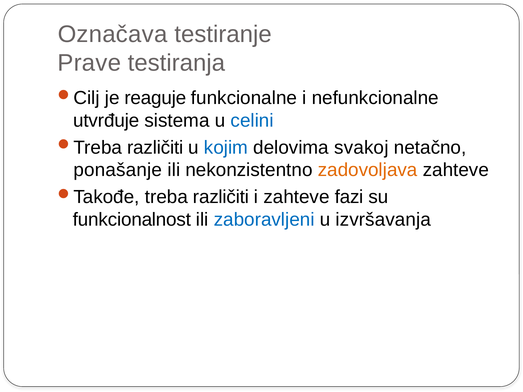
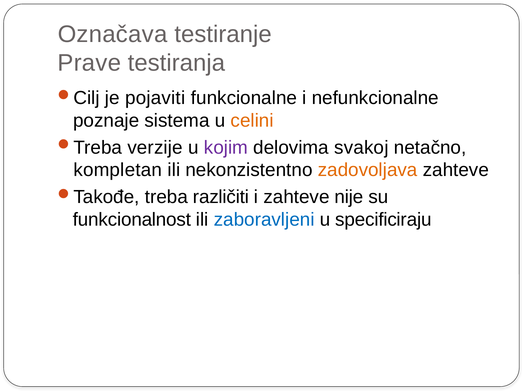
reaguje: reaguje -> pojaviti
utvrđuje: utvrđuje -> poznaje
celini colour: blue -> orange
različiti at (155, 148): različiti -> verzije
kojim colour: blue -> purple
ponašanje: ponašanje -> kompletan
fazi: fazi -> nije
izvršavanja: izvršavanja -> specificiraju
